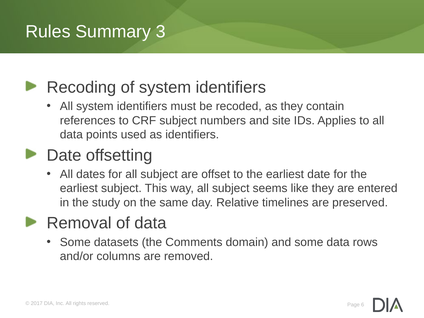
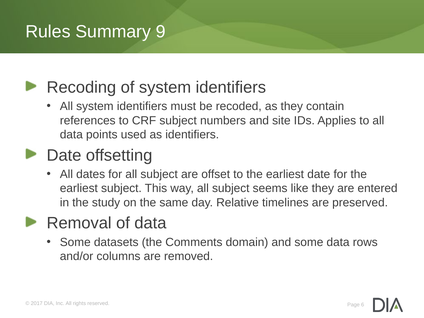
3: 3 -> 9
